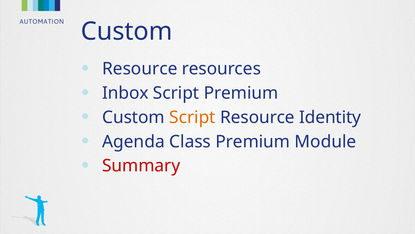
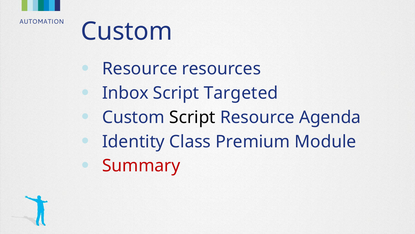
Script Premium: Premium -> Targeted
Script at (192, 117) colour: orange -> black
Identity: Identity -> Agenda
Agenda: Agenda -> Identity
